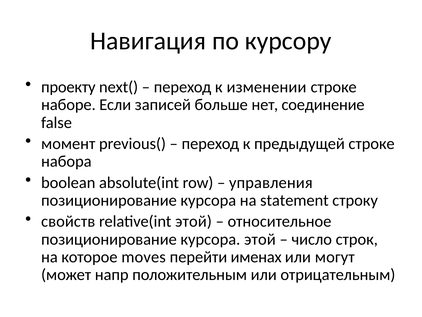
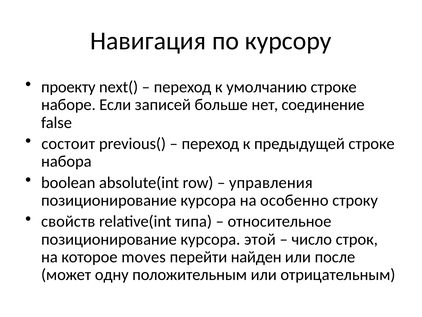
изменении: изменении -> умолчанию
момент: момент -> состоит
statement: statement -> особенно
relative(int этой: этой -> типа
именах: именах -> найден
могут: могут -> после
напр: напр -> одну
